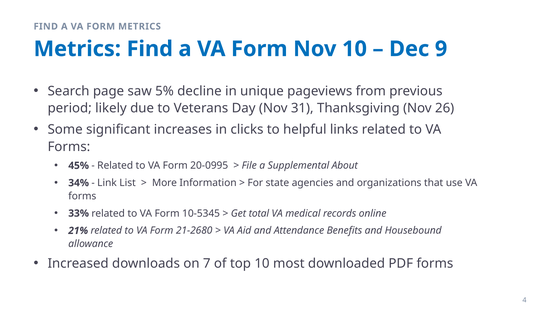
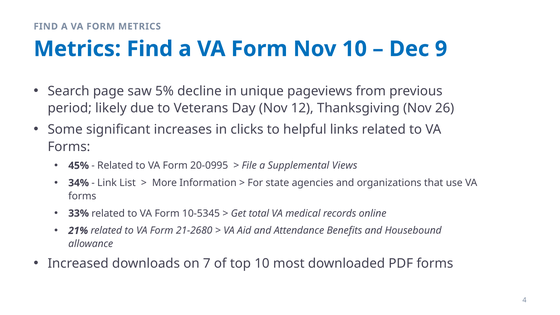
31: 31 -> 12
About: About -> Views
